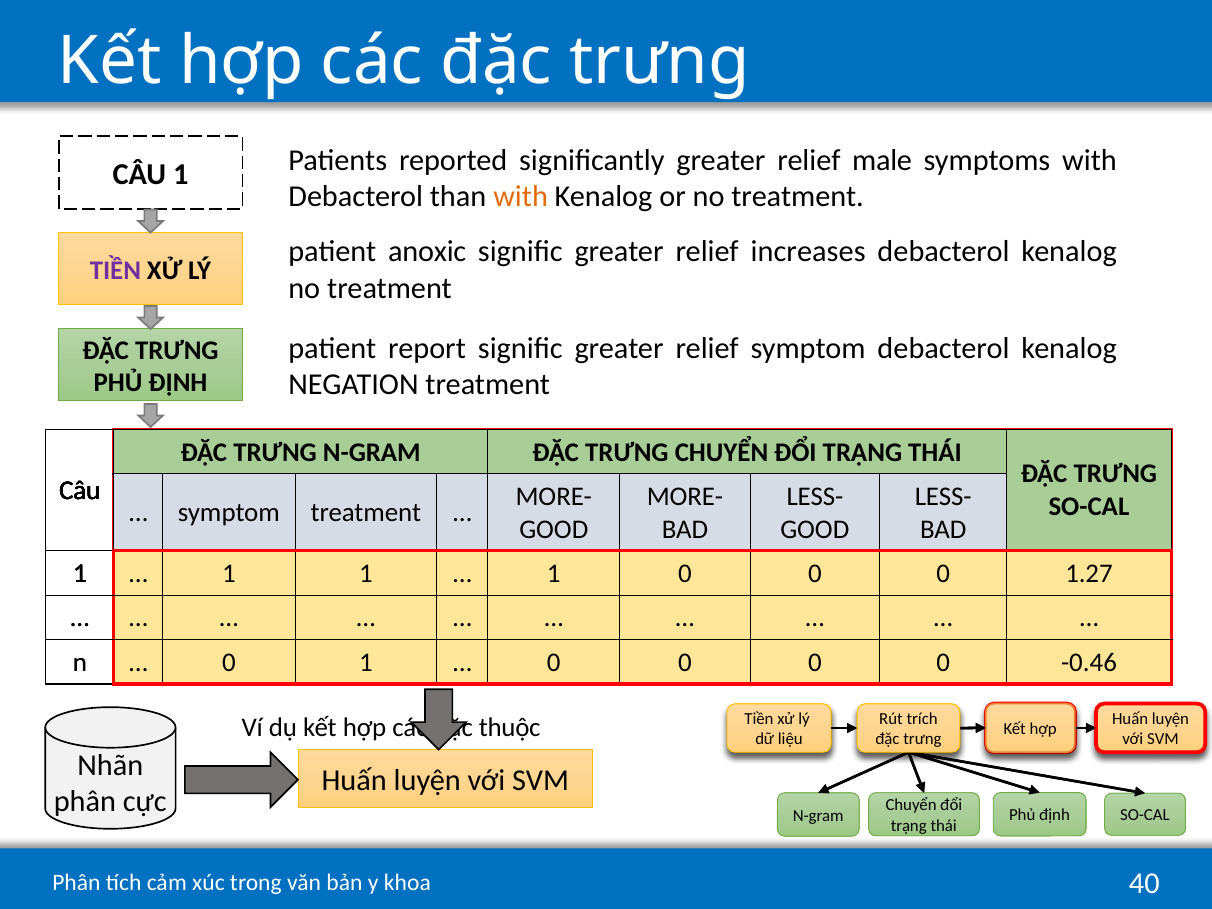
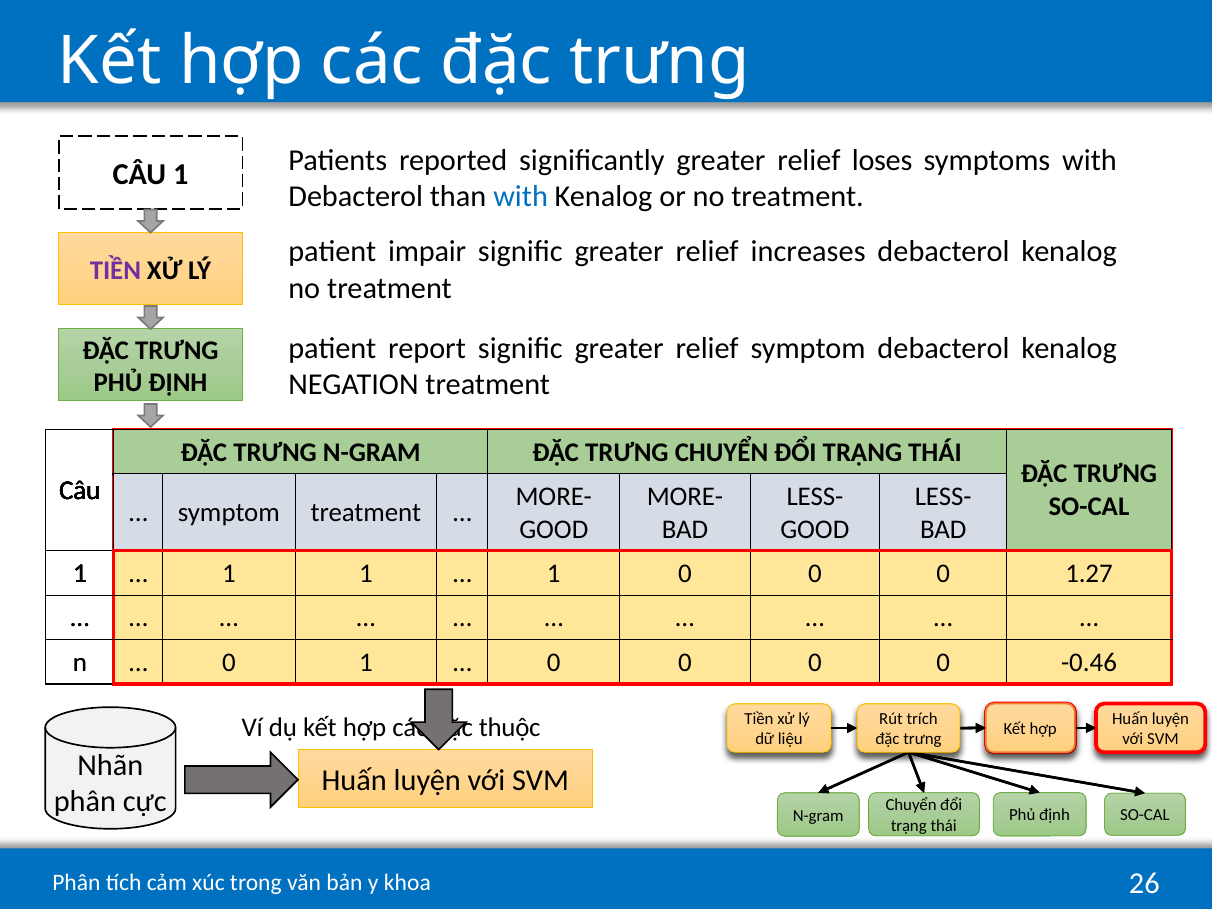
male: male -> loses
with at (521, 197) colour: orange -> blue
anoxic: anoxic -> impair
40: 40 -> 26
